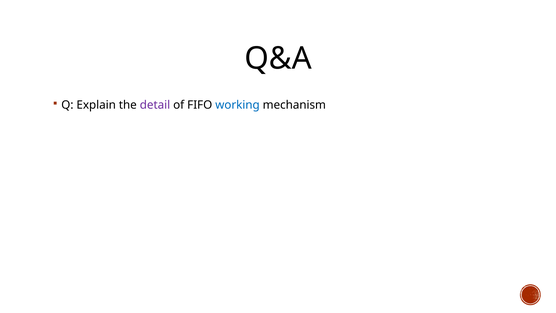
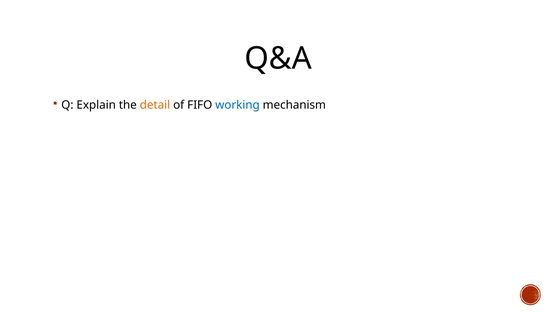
detail colour: purple -> orange
